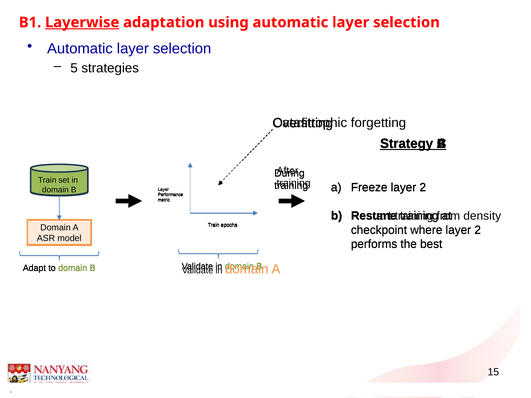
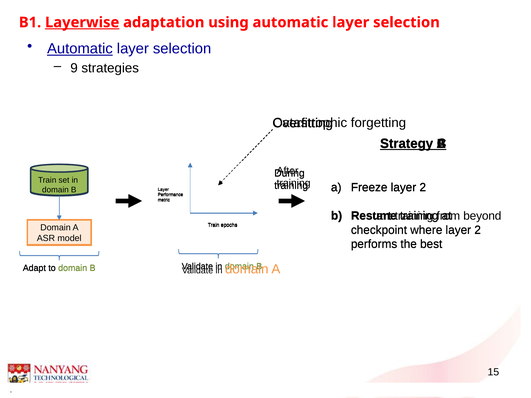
Automatic at (80, 49) underline: none -> present
5: 5 -> 9
density: density -> beyond
